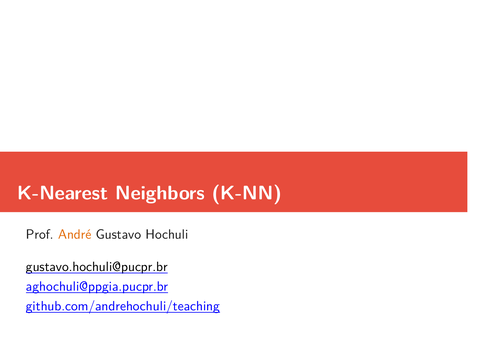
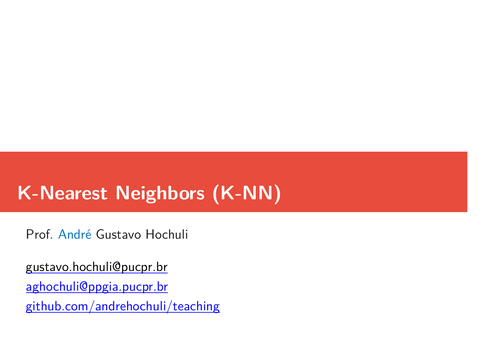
André colour: orange -> blue
